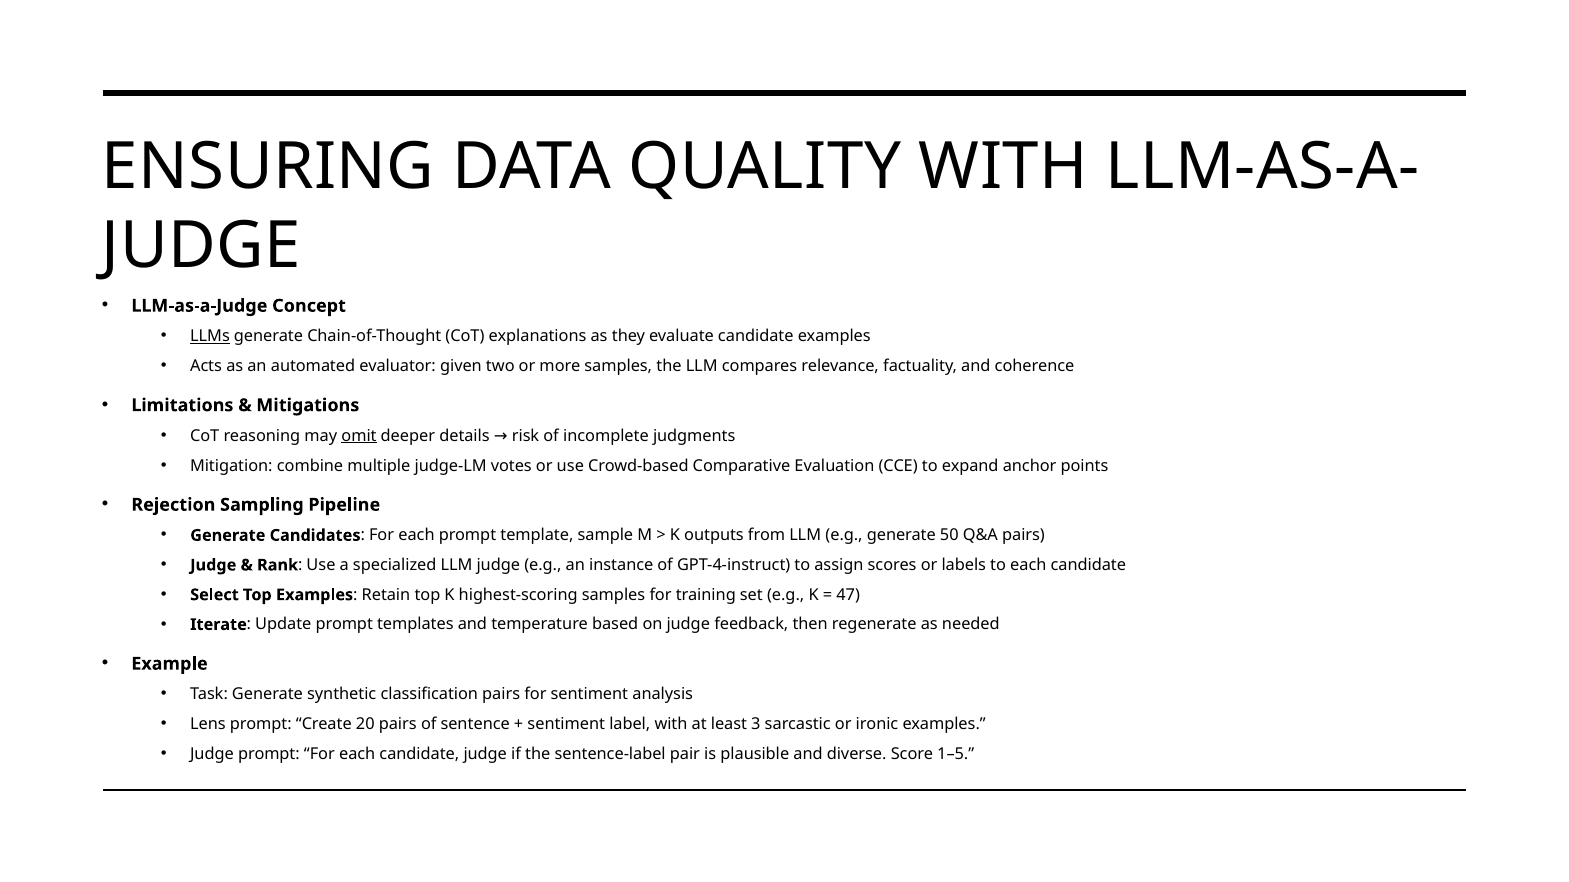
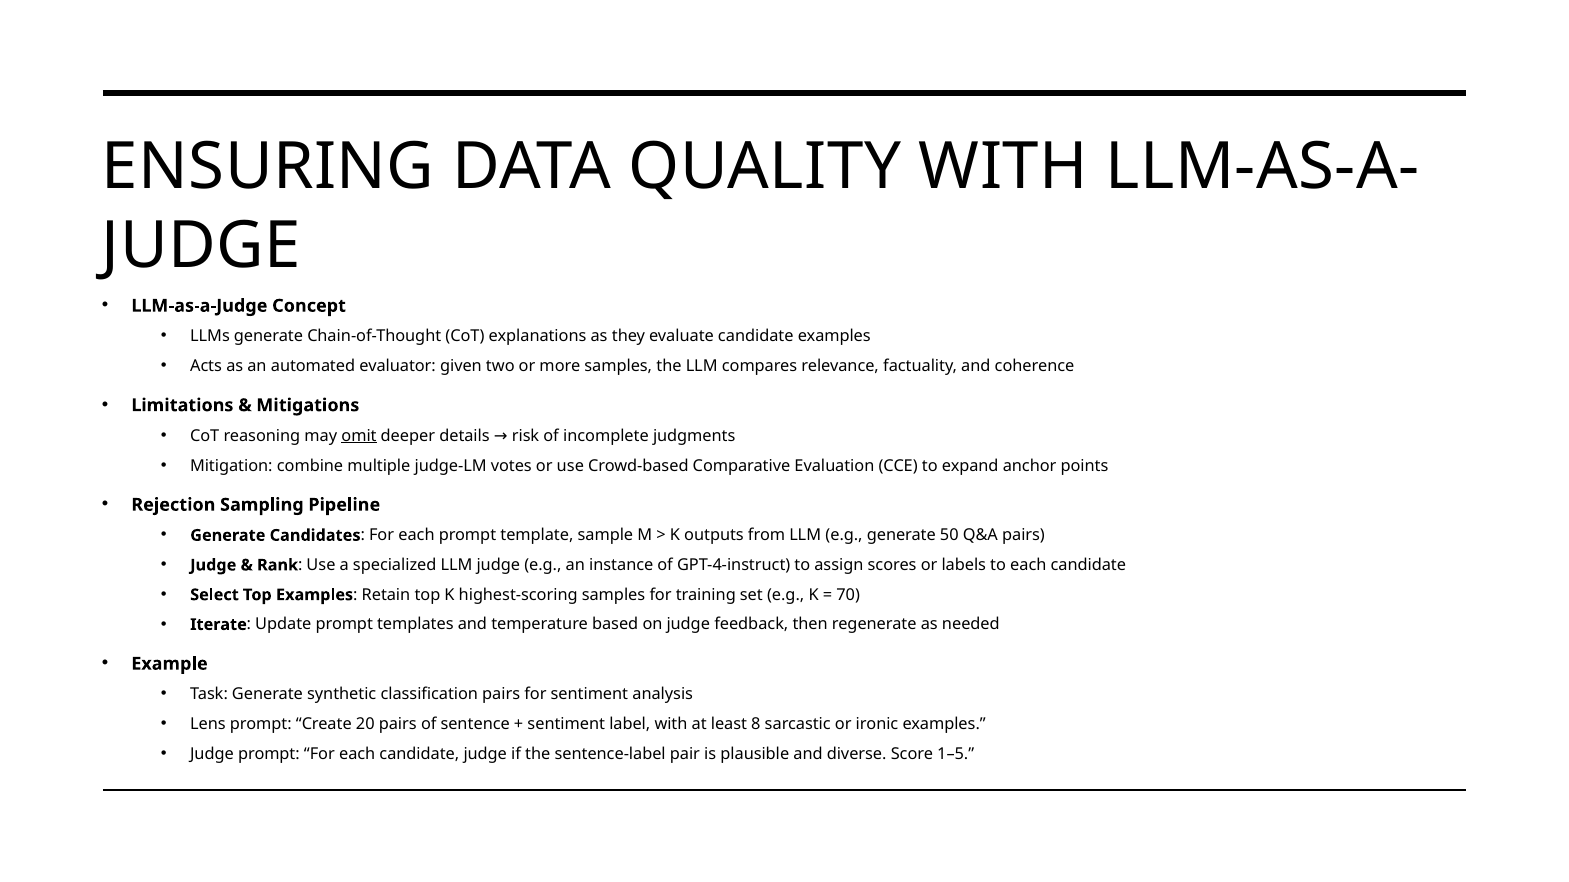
LLMs underline: present -> none
47: 47 -> 70
3: 3 -> 8
